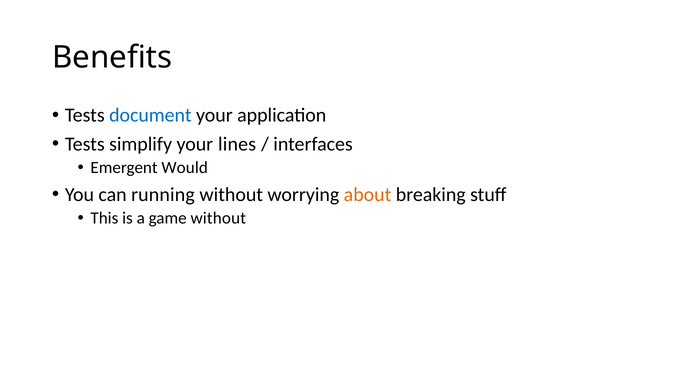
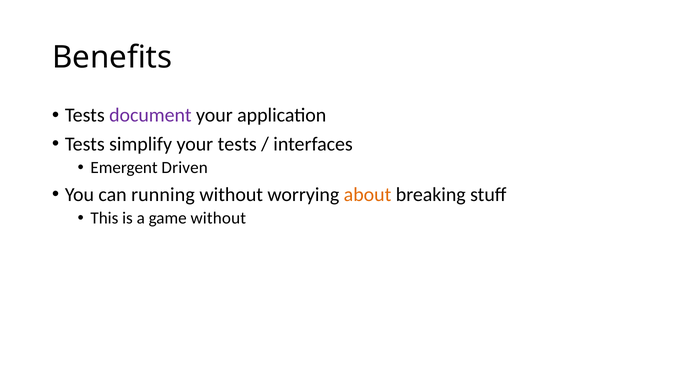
document colour: blue -> purple
your lines: lines -> tests
Would: Would -> Driven
